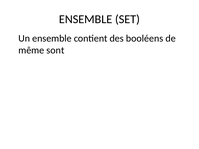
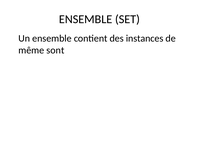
booléens: booléens -> instances
